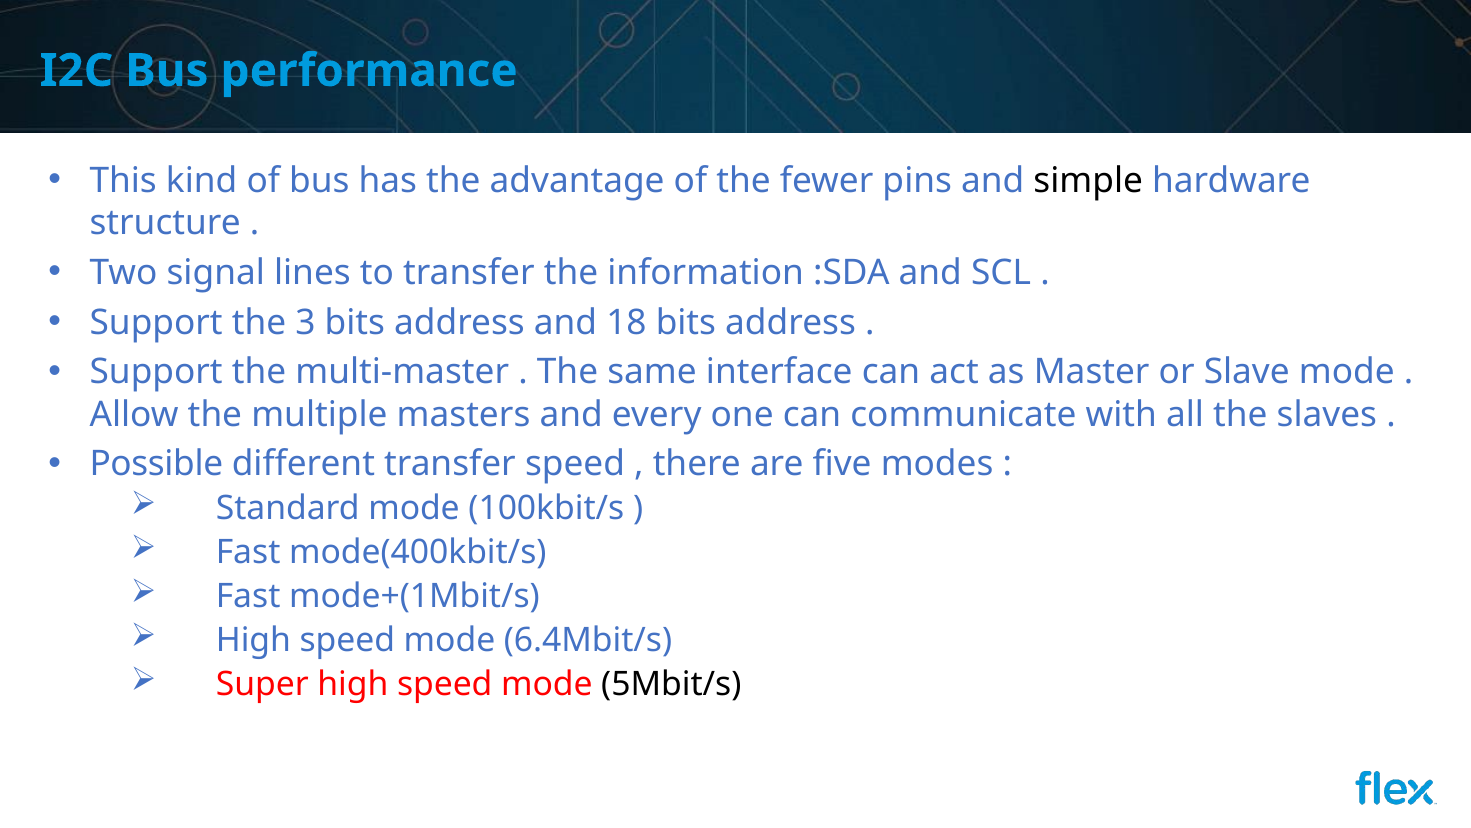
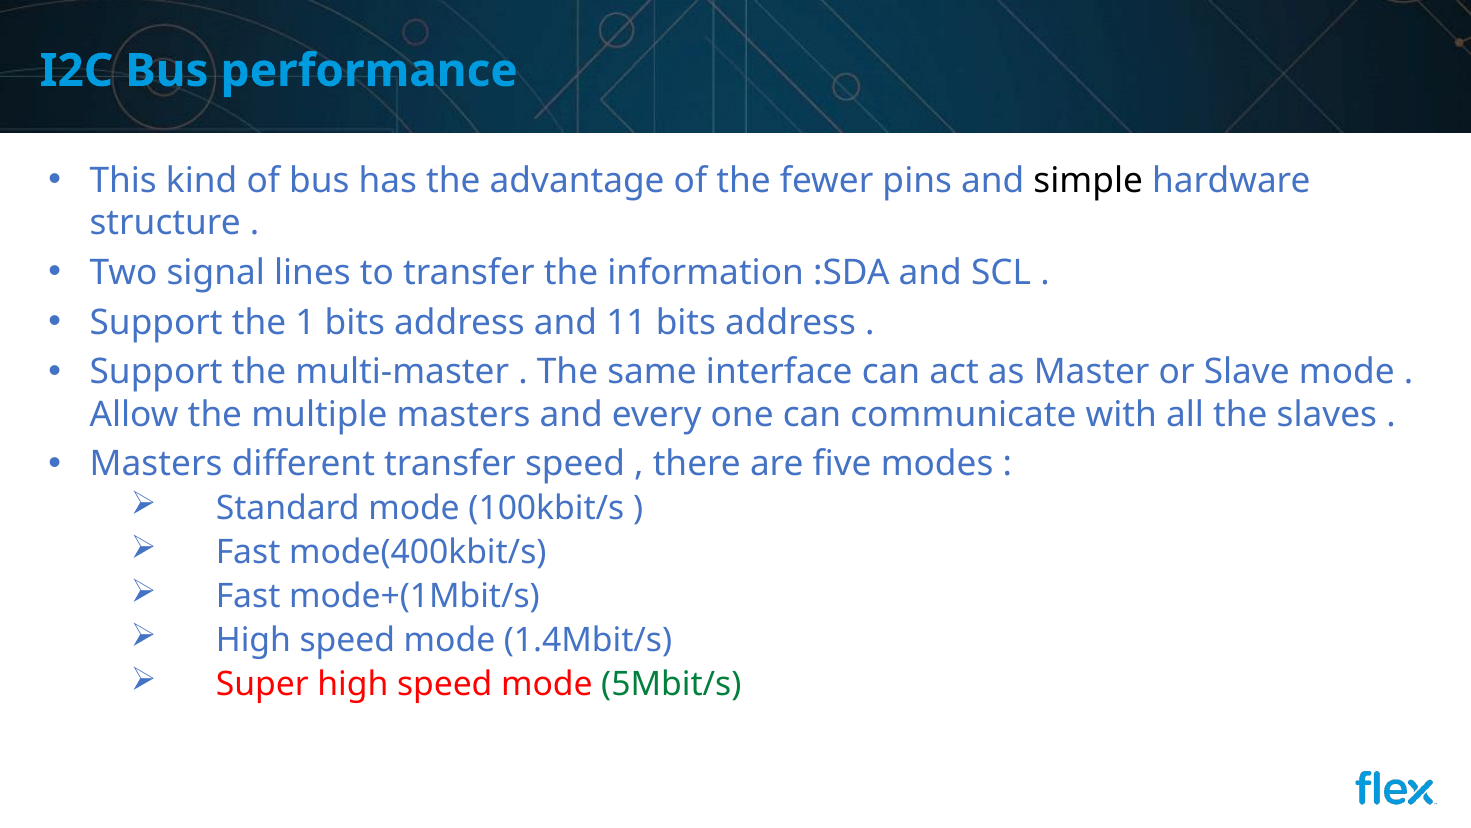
3: 3 -> 1
18: 18 -> 11
Possible at (156, 464): Possible -> Masters
6.4Mbit/s: 6.4Mbit/s -> 1.4Mbit/s
5Mbit/s colour: black -> green
